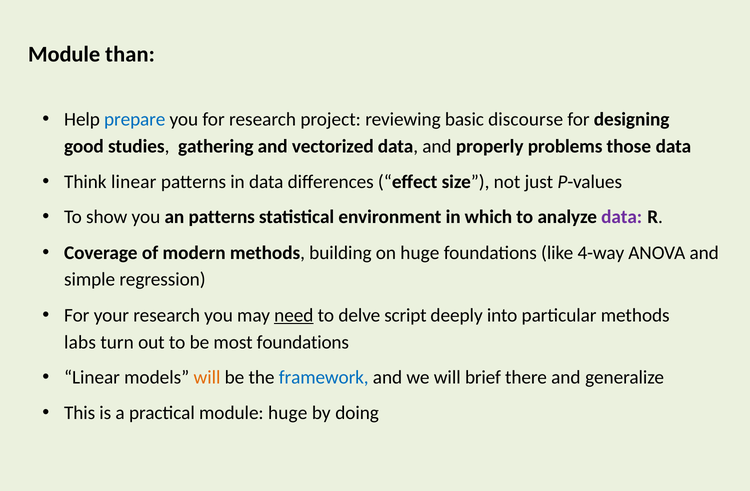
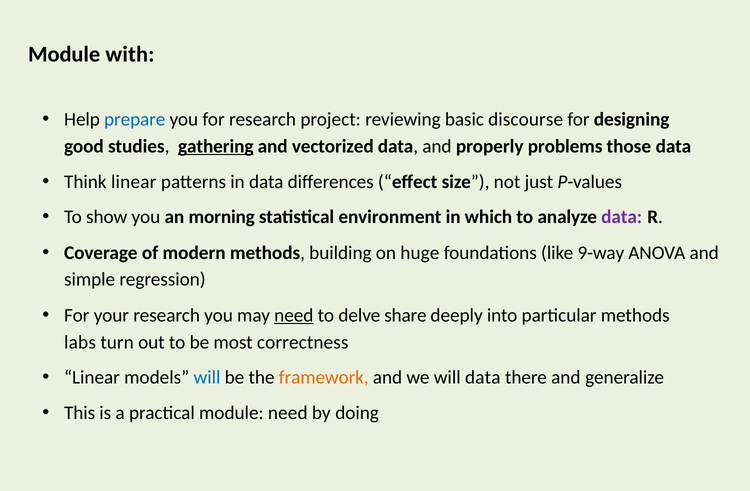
than: than -> with
gathering underline: none -> present
an patterns: patterns -> morning
4-way: 4-way -> 9-way
script: script -> share
most foundations: foundations -> correctness
will at (207, 377) colour: orange -> blue
framework colour: blue -> orange
will brief: brief -> data
module huge: huge -> need
